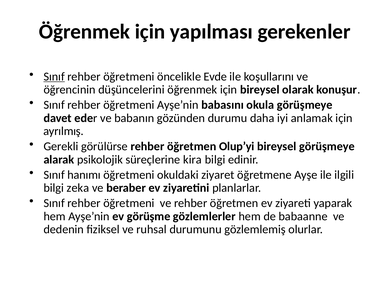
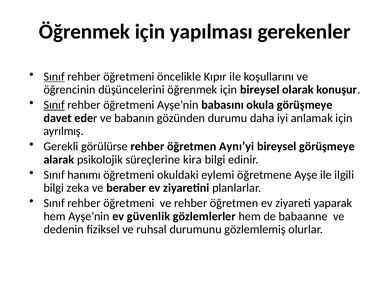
Evde: Evde -> Kıpır
Sınıf at (54, 105) underline: none -> present
Olup’yi: Olup’yi -> Aynı’yi
ziyaret: ziyaret -> eylemi
görüşme: görüşme -> güvenlik
